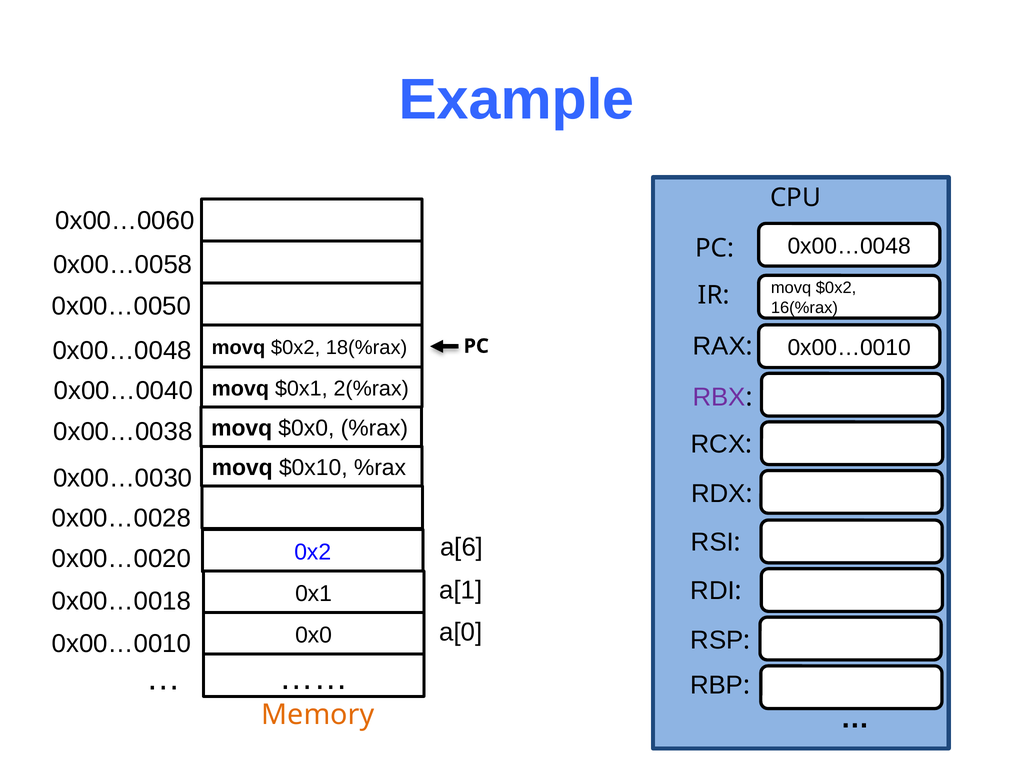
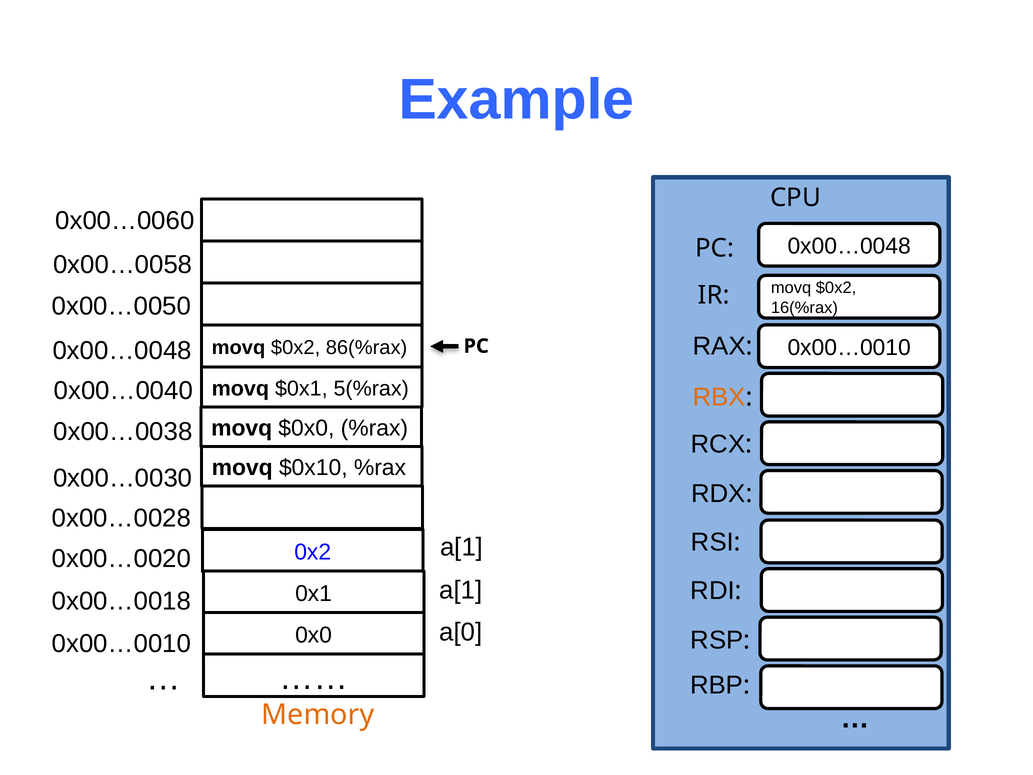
18(%rax: 18(%rax -> 86(%rax
2(%rax: 2(%rax -> 5(%rax
RBX colour: purple -> orange
a[6 at (462, 547): a[6 -> a[1
